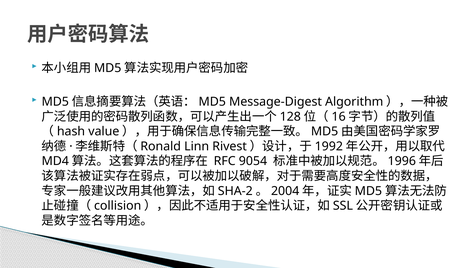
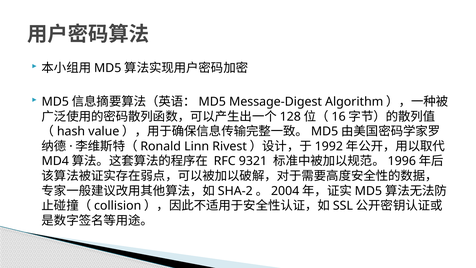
9054: 9054 -> 9321
